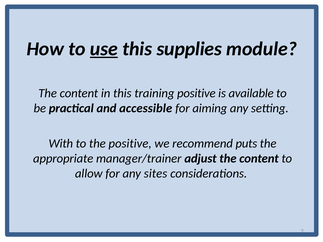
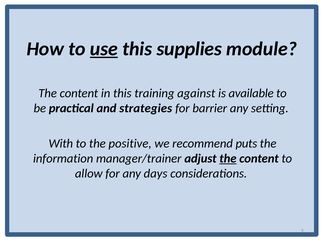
training positive: positive -> against
accessible: accessible -> strategies
aiming: aiming -> barrier
appropriate: appropriate -> information
the at (228, 159) underline: none -> present
sites: sites -> days
